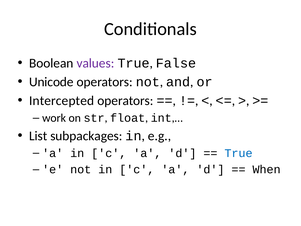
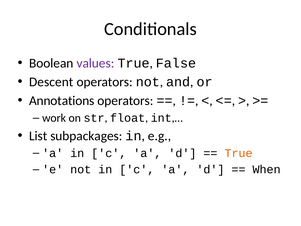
Unicode: Unicode -> Descent
Intercepted: Intercepted -> Annotations
True at (238, 153) colour: blue -> orange
